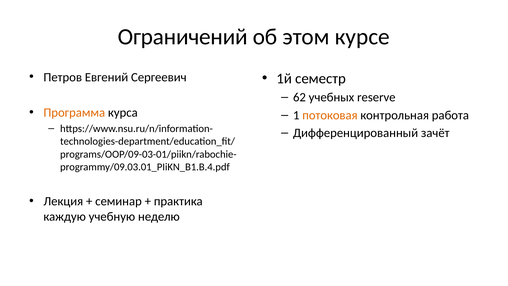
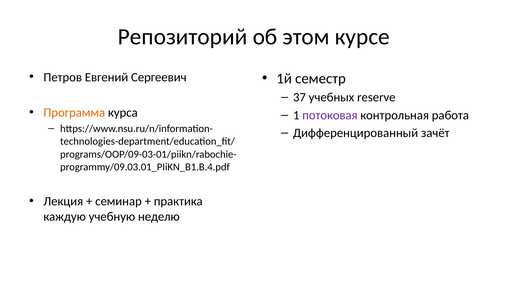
Ограничений: Ограничений -> Репозиторий
62: 62 -> 37
потоковая colour: orange -> purple
